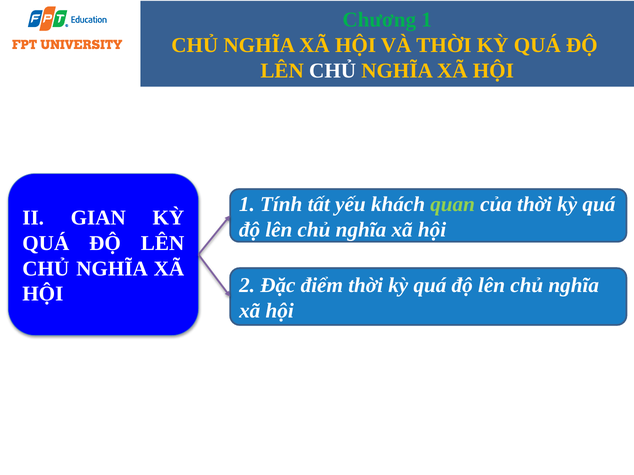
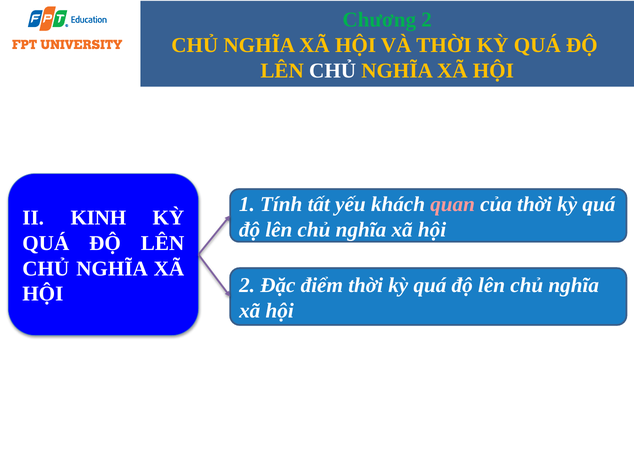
Chương 1: 1 -> 2
quan colour: light green -> pink
GIAN: GIAN -> KINH
